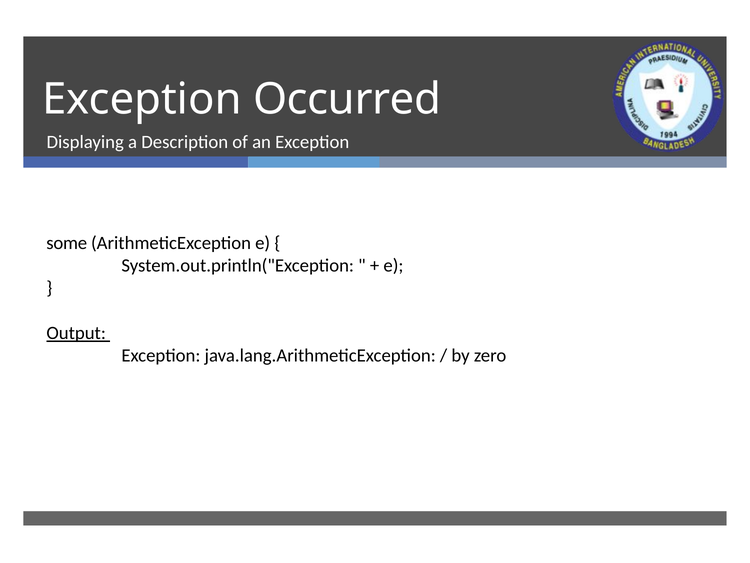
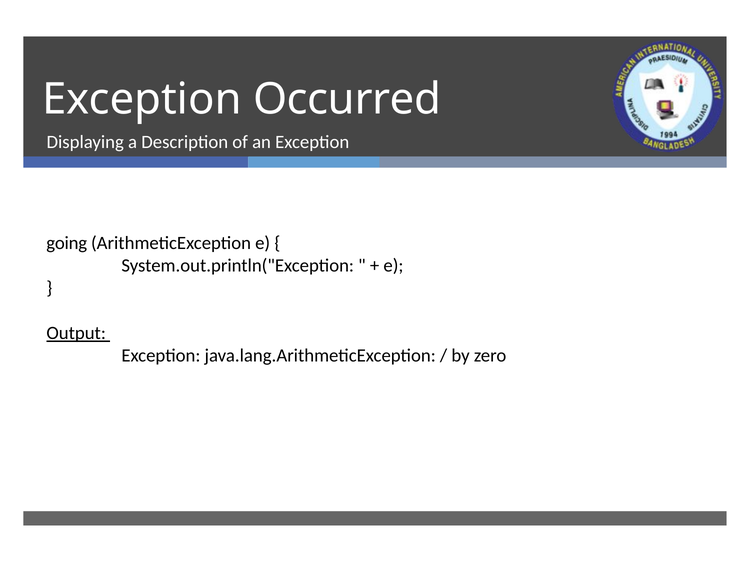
some: some -> going
